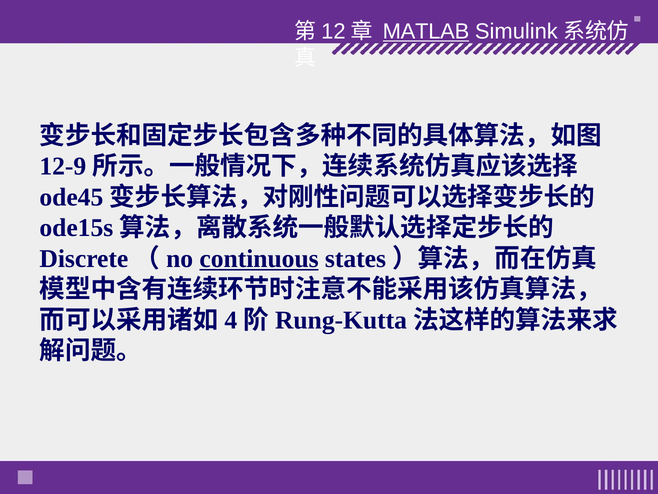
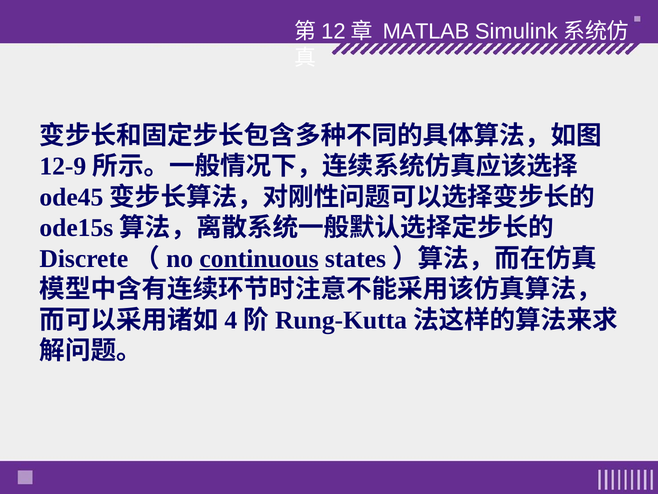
MATLAB underline: present -> none
